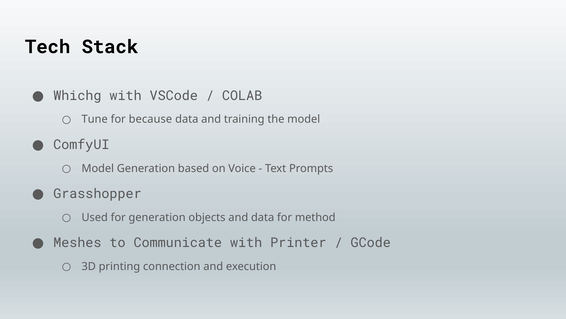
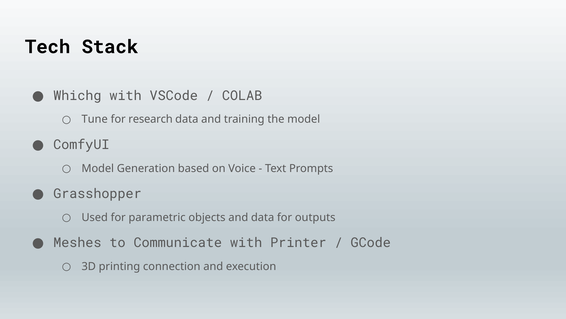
because: because -> research
for generation: generation -> parametric
method: method -> outputs
